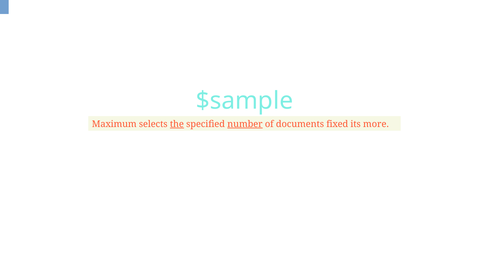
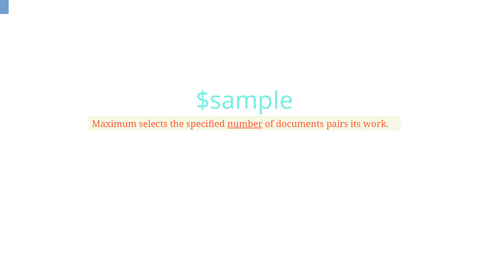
the underline: present -> none
fixed: fixed -> pairs
more: more -> work
